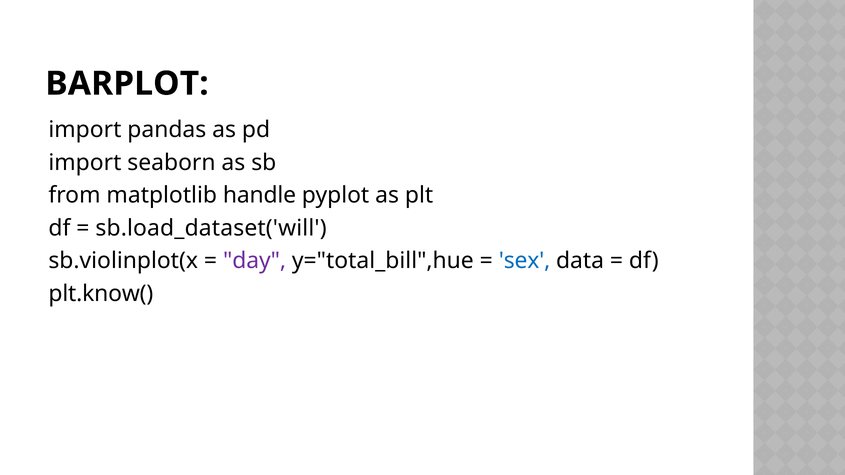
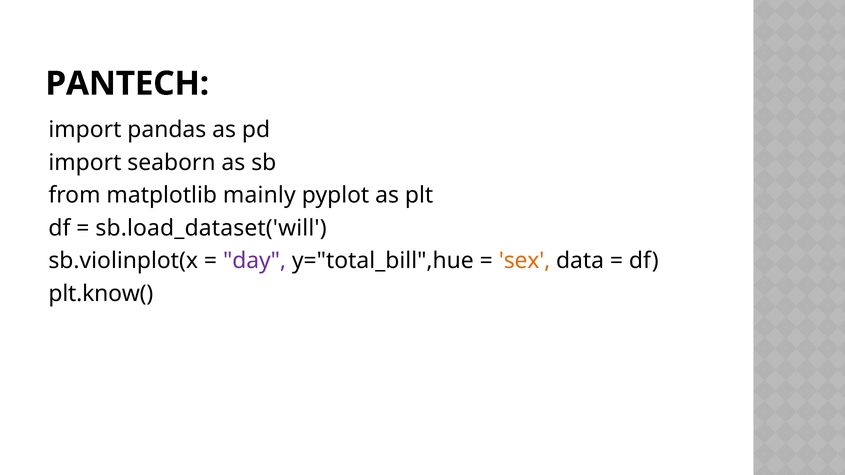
BARPLOT: BARPLOT -> PANTECH
handle: handle -> mainly
sex colour: blue -> orange
